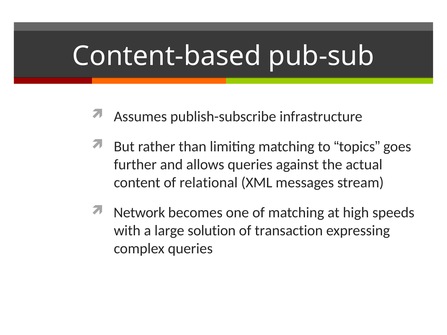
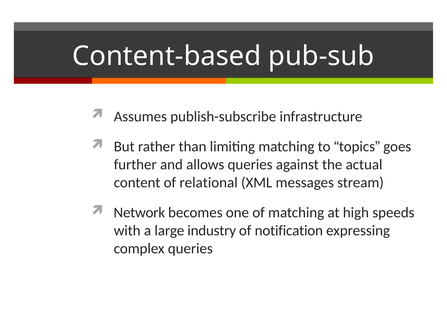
solution: solution -> industry
transaction: transaction -> notification
